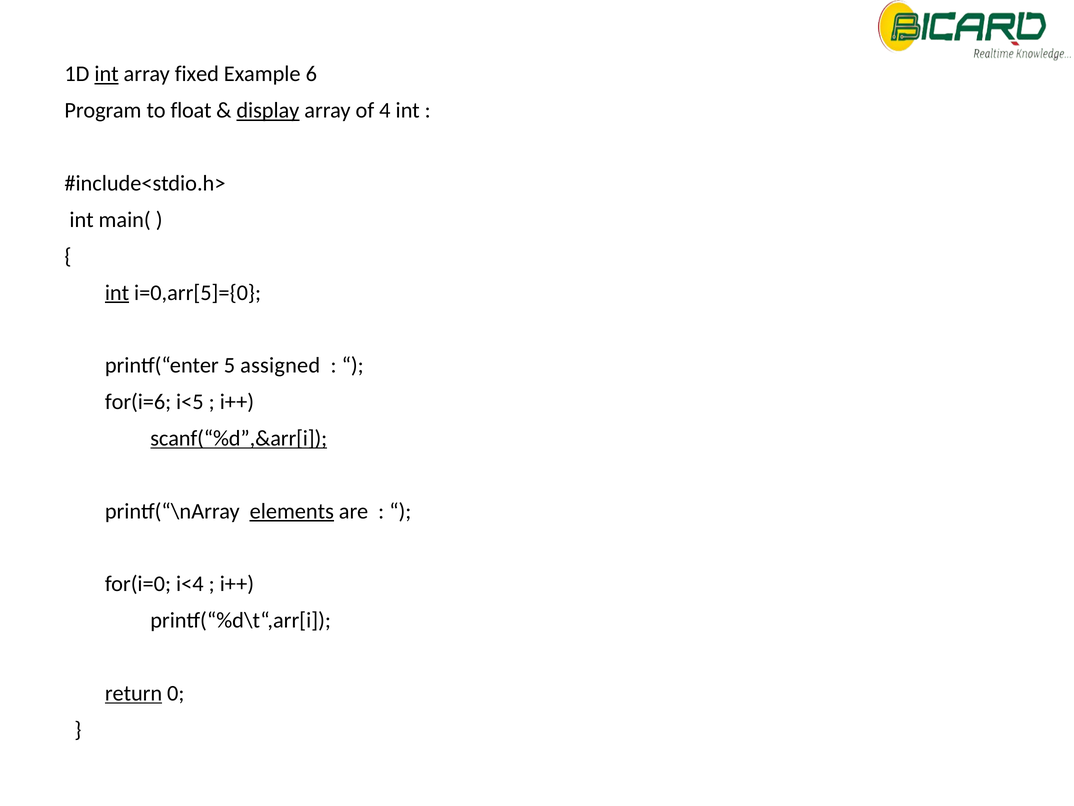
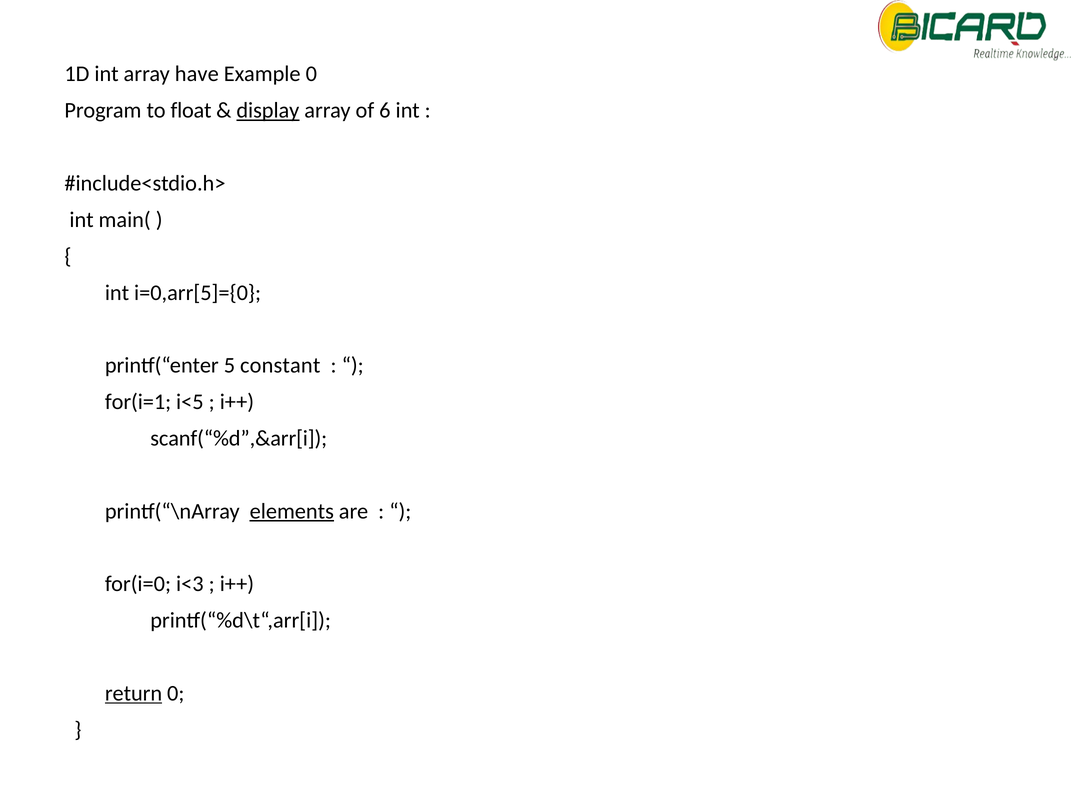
int at (107, 74) underline: present -> none
fixed: fixed -> have
Example 6: 6 -> 0
4: 4 -> 6
int at (117, 292) underline: present -> none
assigned: assigned -> constant
for(i=6: for(i=6 -> for(i=1
scanf(“%d”,&arr[i underline: present -> none
i<4: i<4 -> i<3
